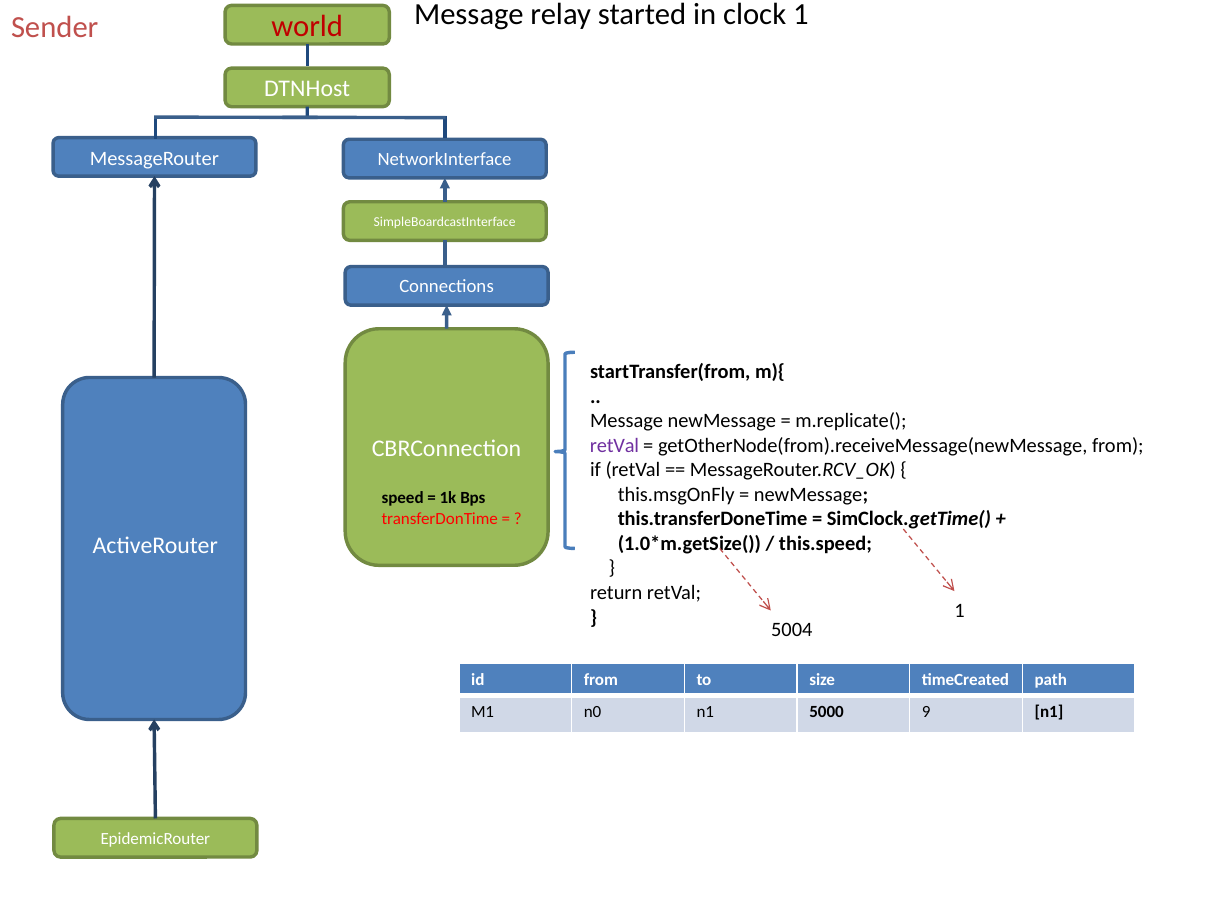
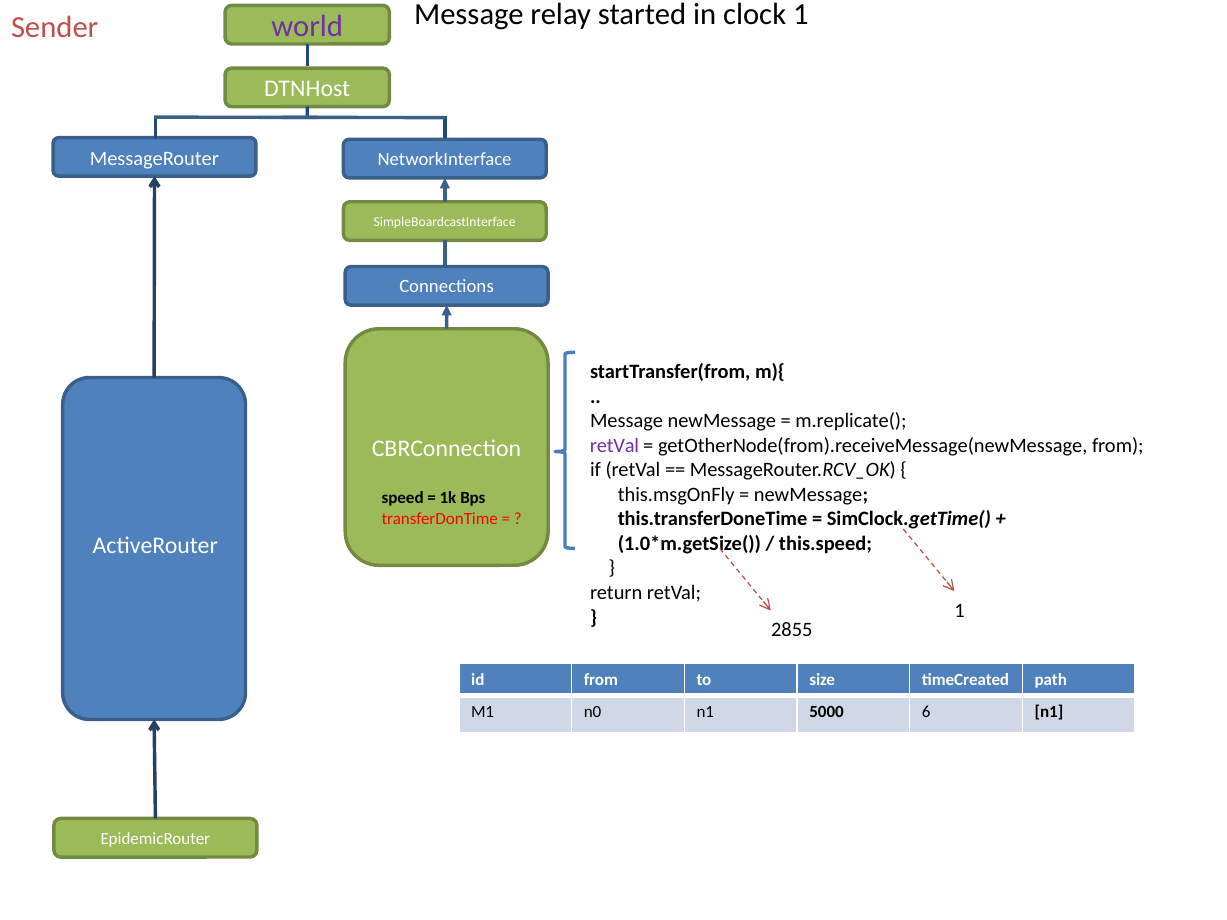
world colour: red -> purple
5004: 5004 -> 2855
9: 9 -> 6
